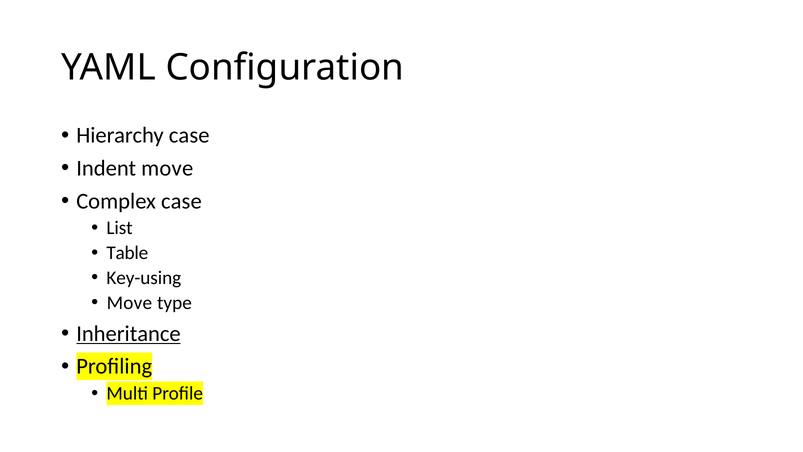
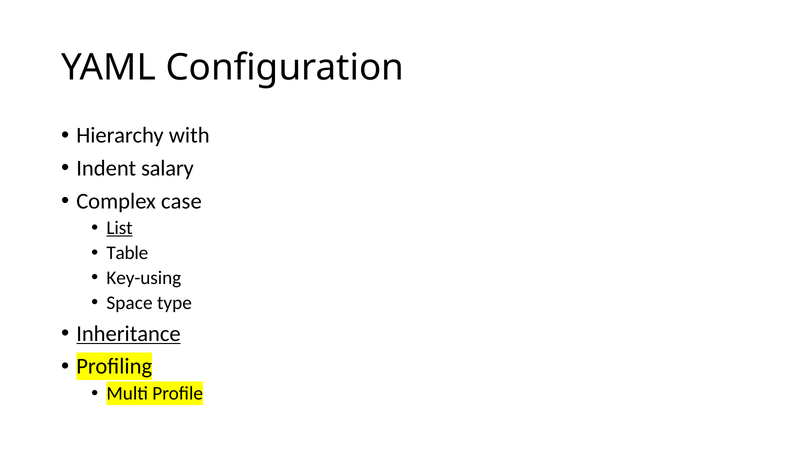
Hierarchy case: case -> with
Indent move: move -> salary
List underline: none -> present
Move at (129, 303): Move -> Space
